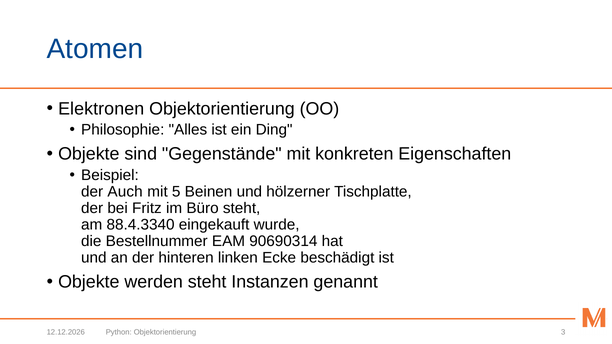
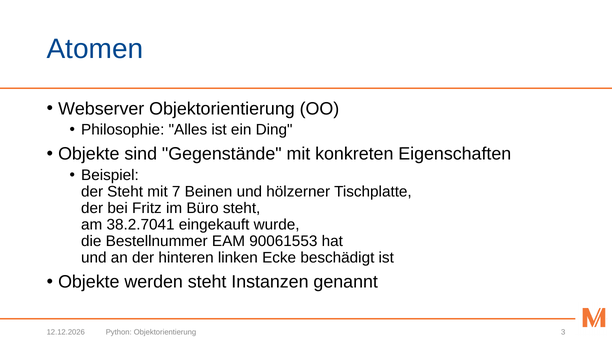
Elektronen: Elektronen -> Webserver
der Auch: Auch -> Steht
5: 5 -> 7
88.4.3340: 88.4.3340 -> 38.2.7041
90690314: 90690314 -> 90061553
